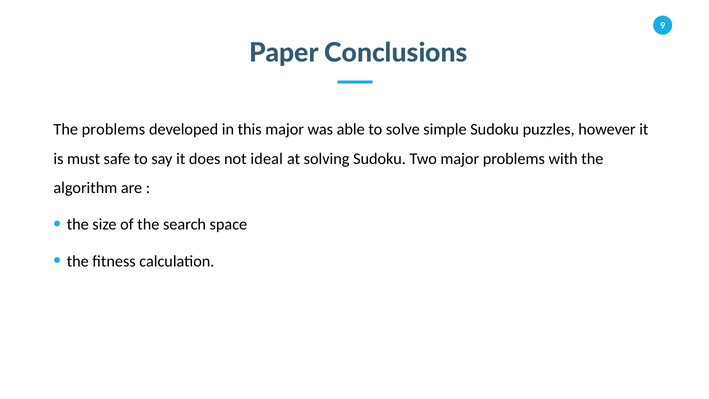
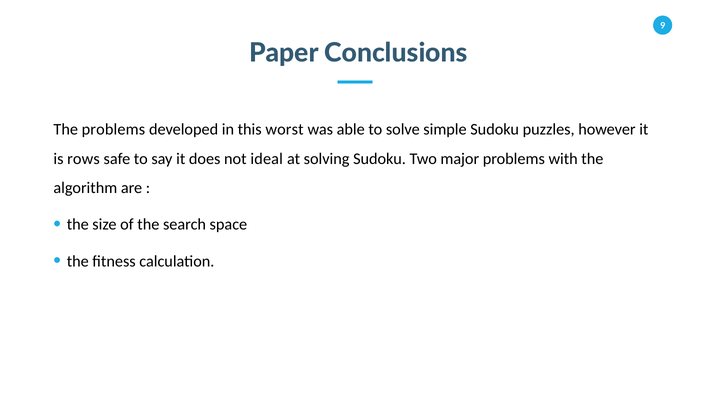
this major: major -> worst
must: must -> rows
